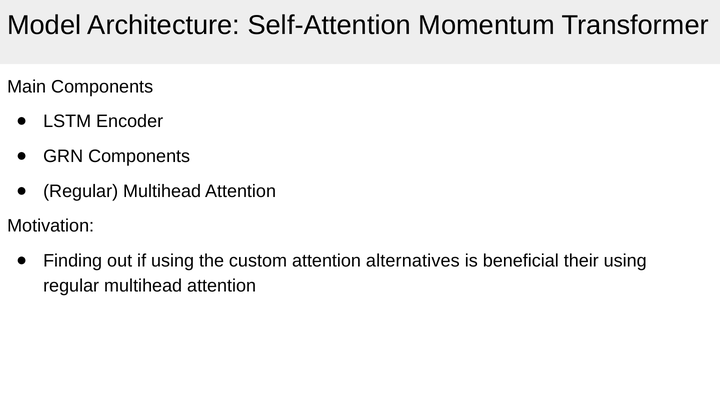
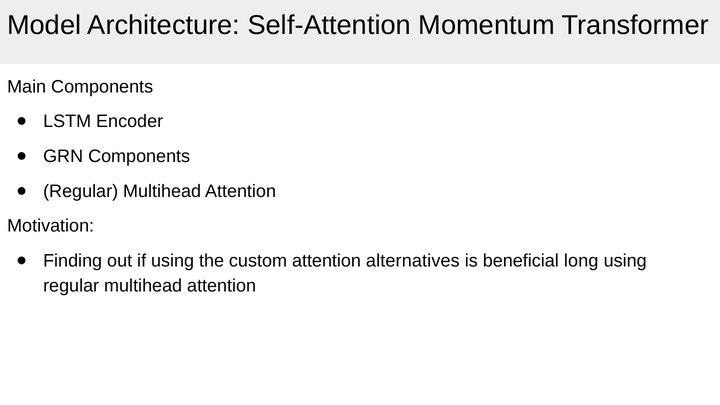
their: their -> long
